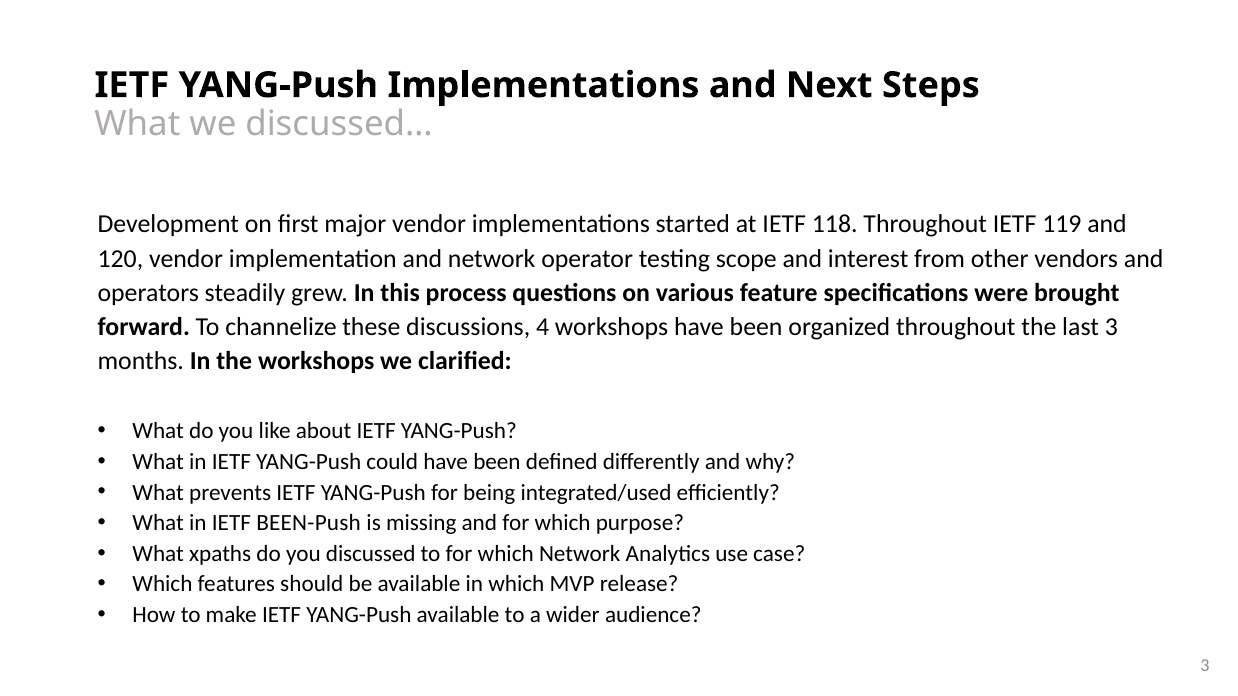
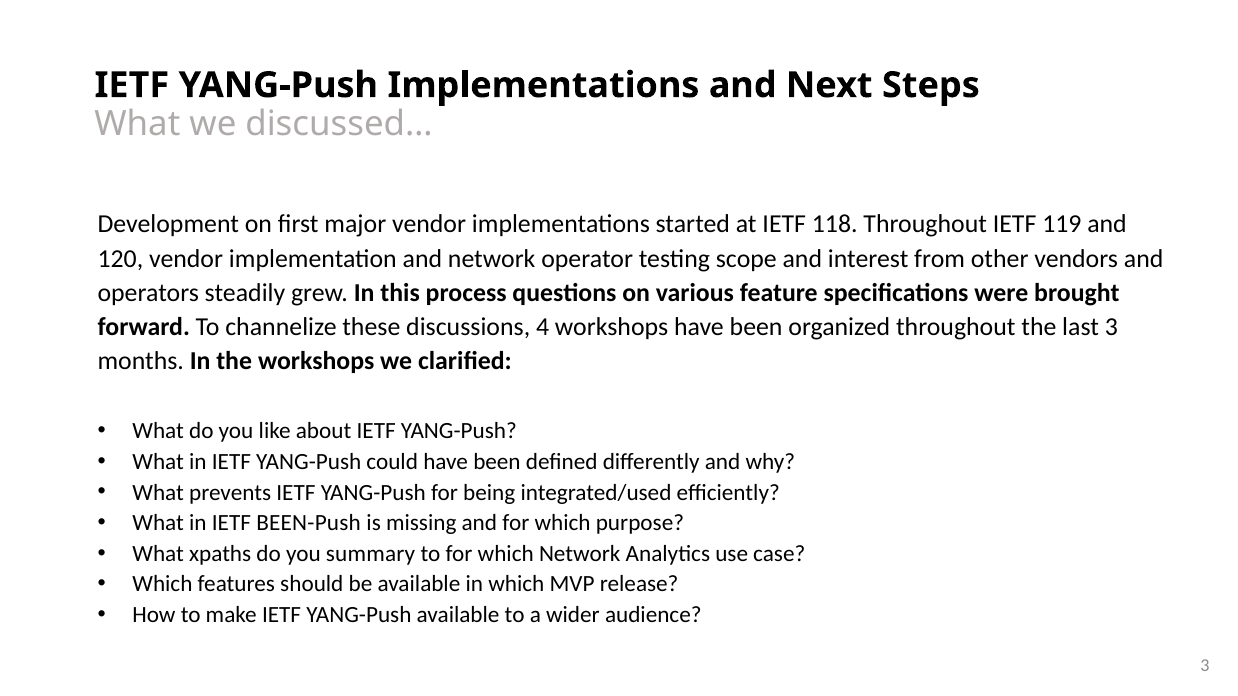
discussed: discussed -> summary
